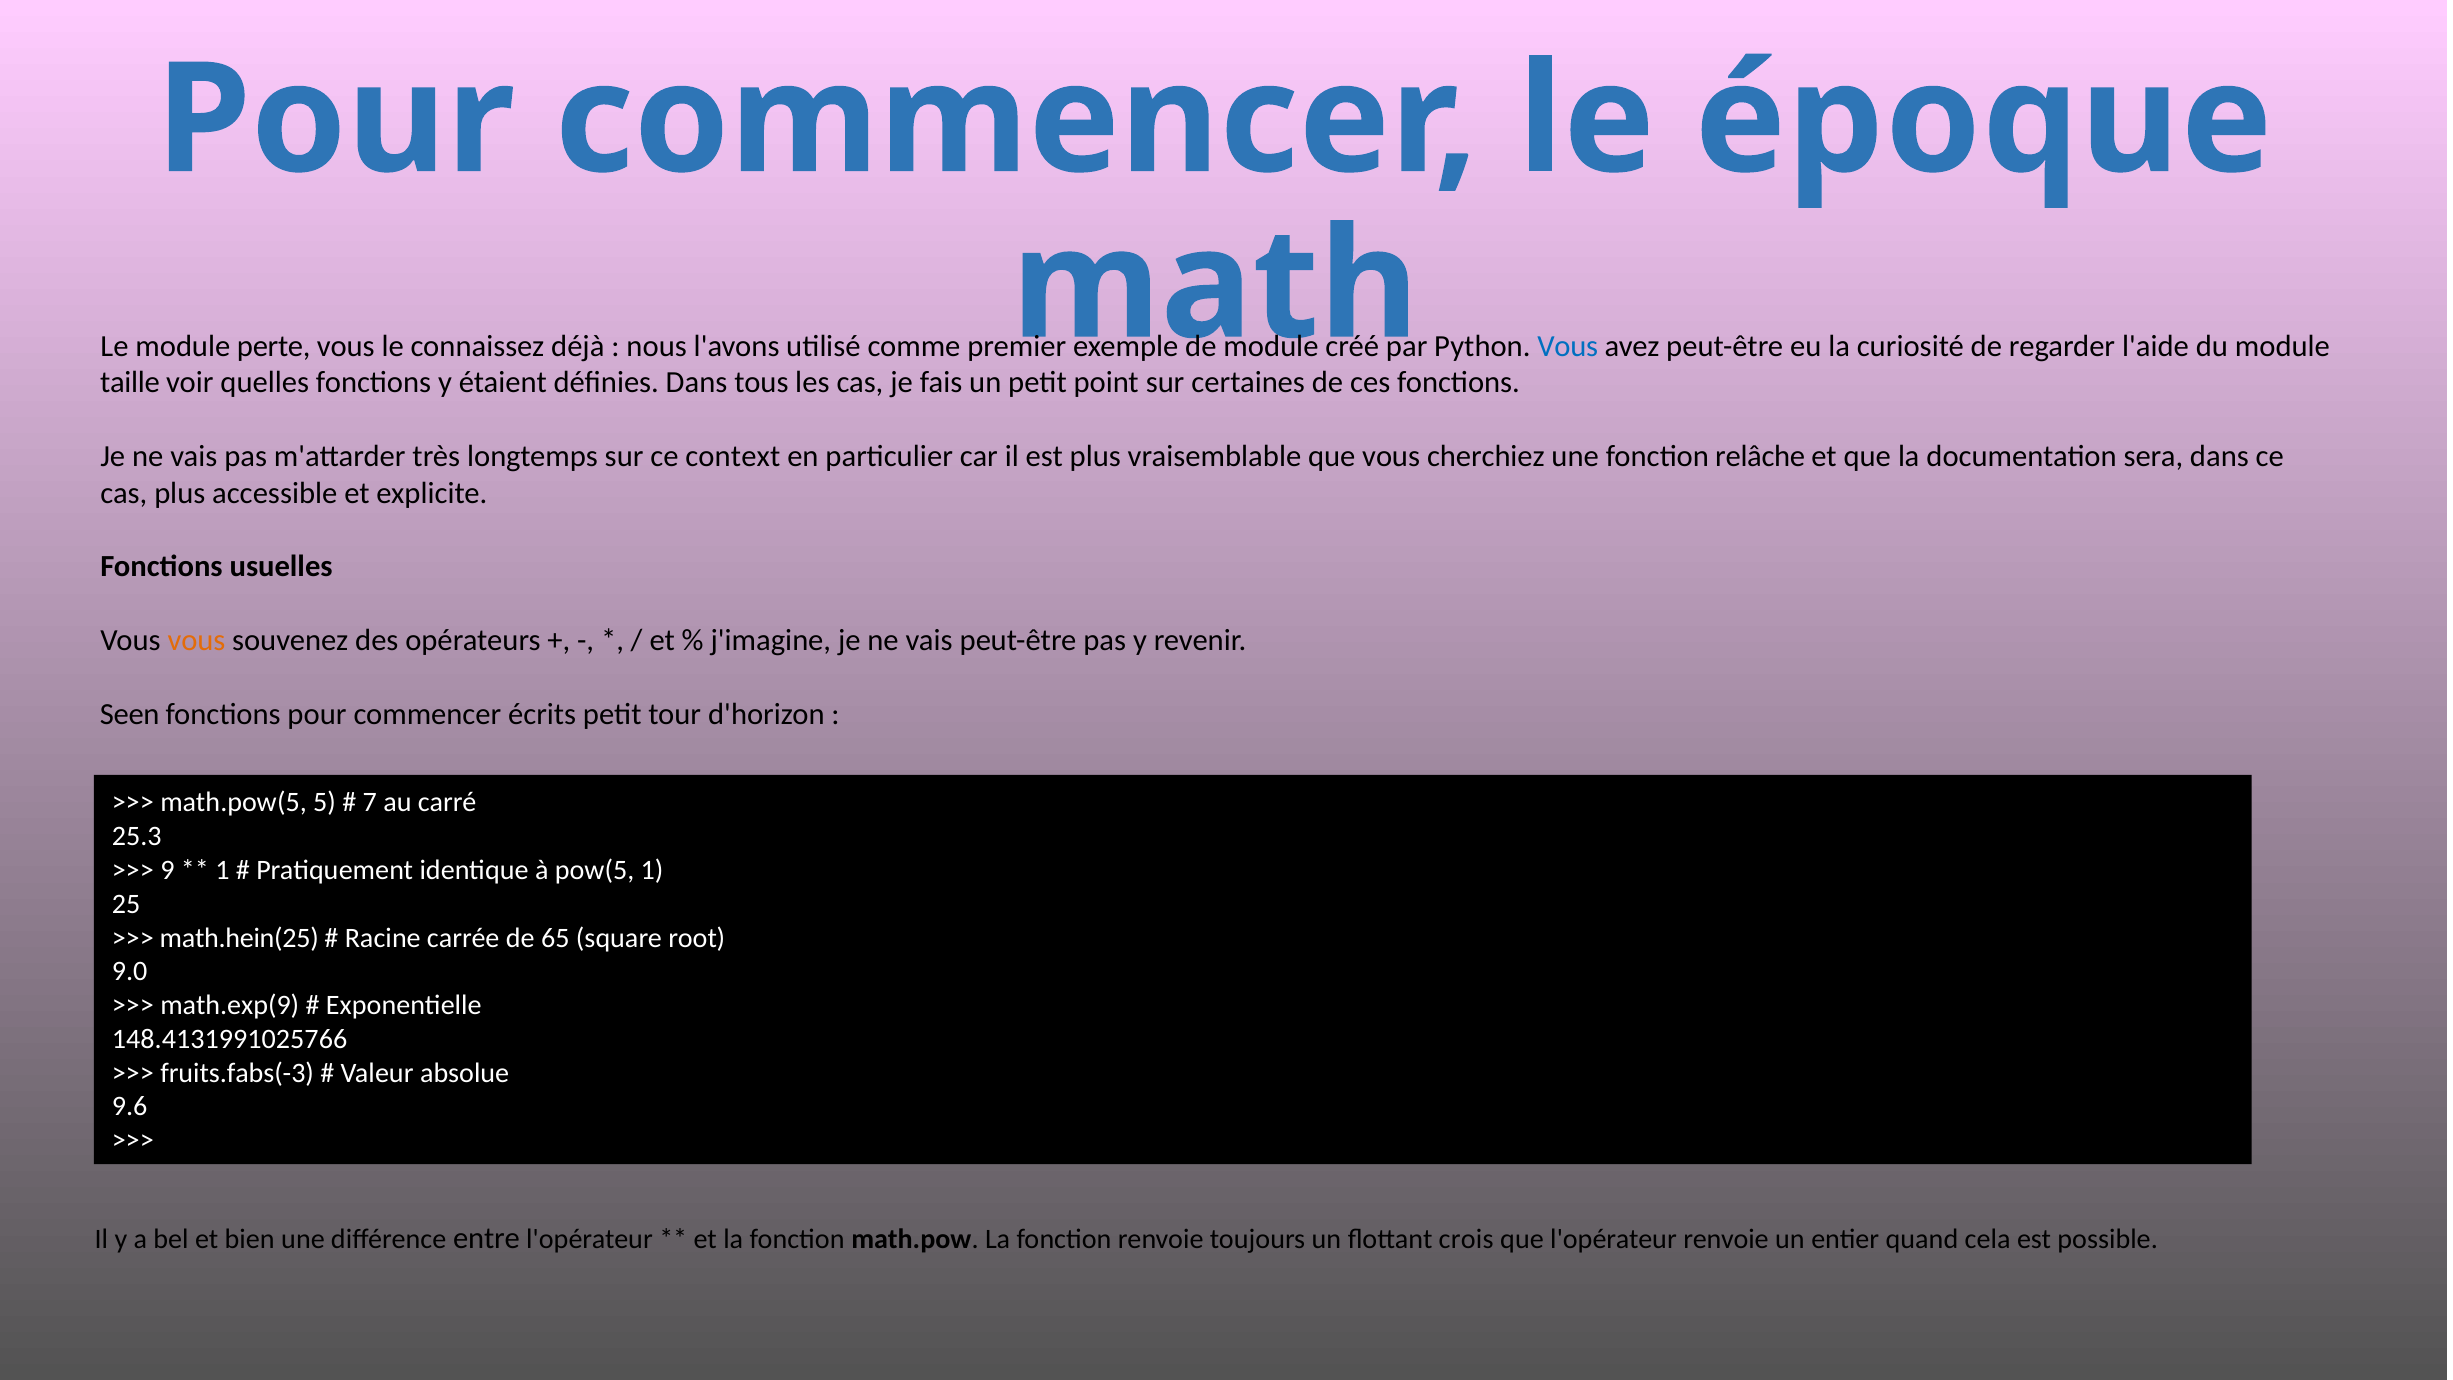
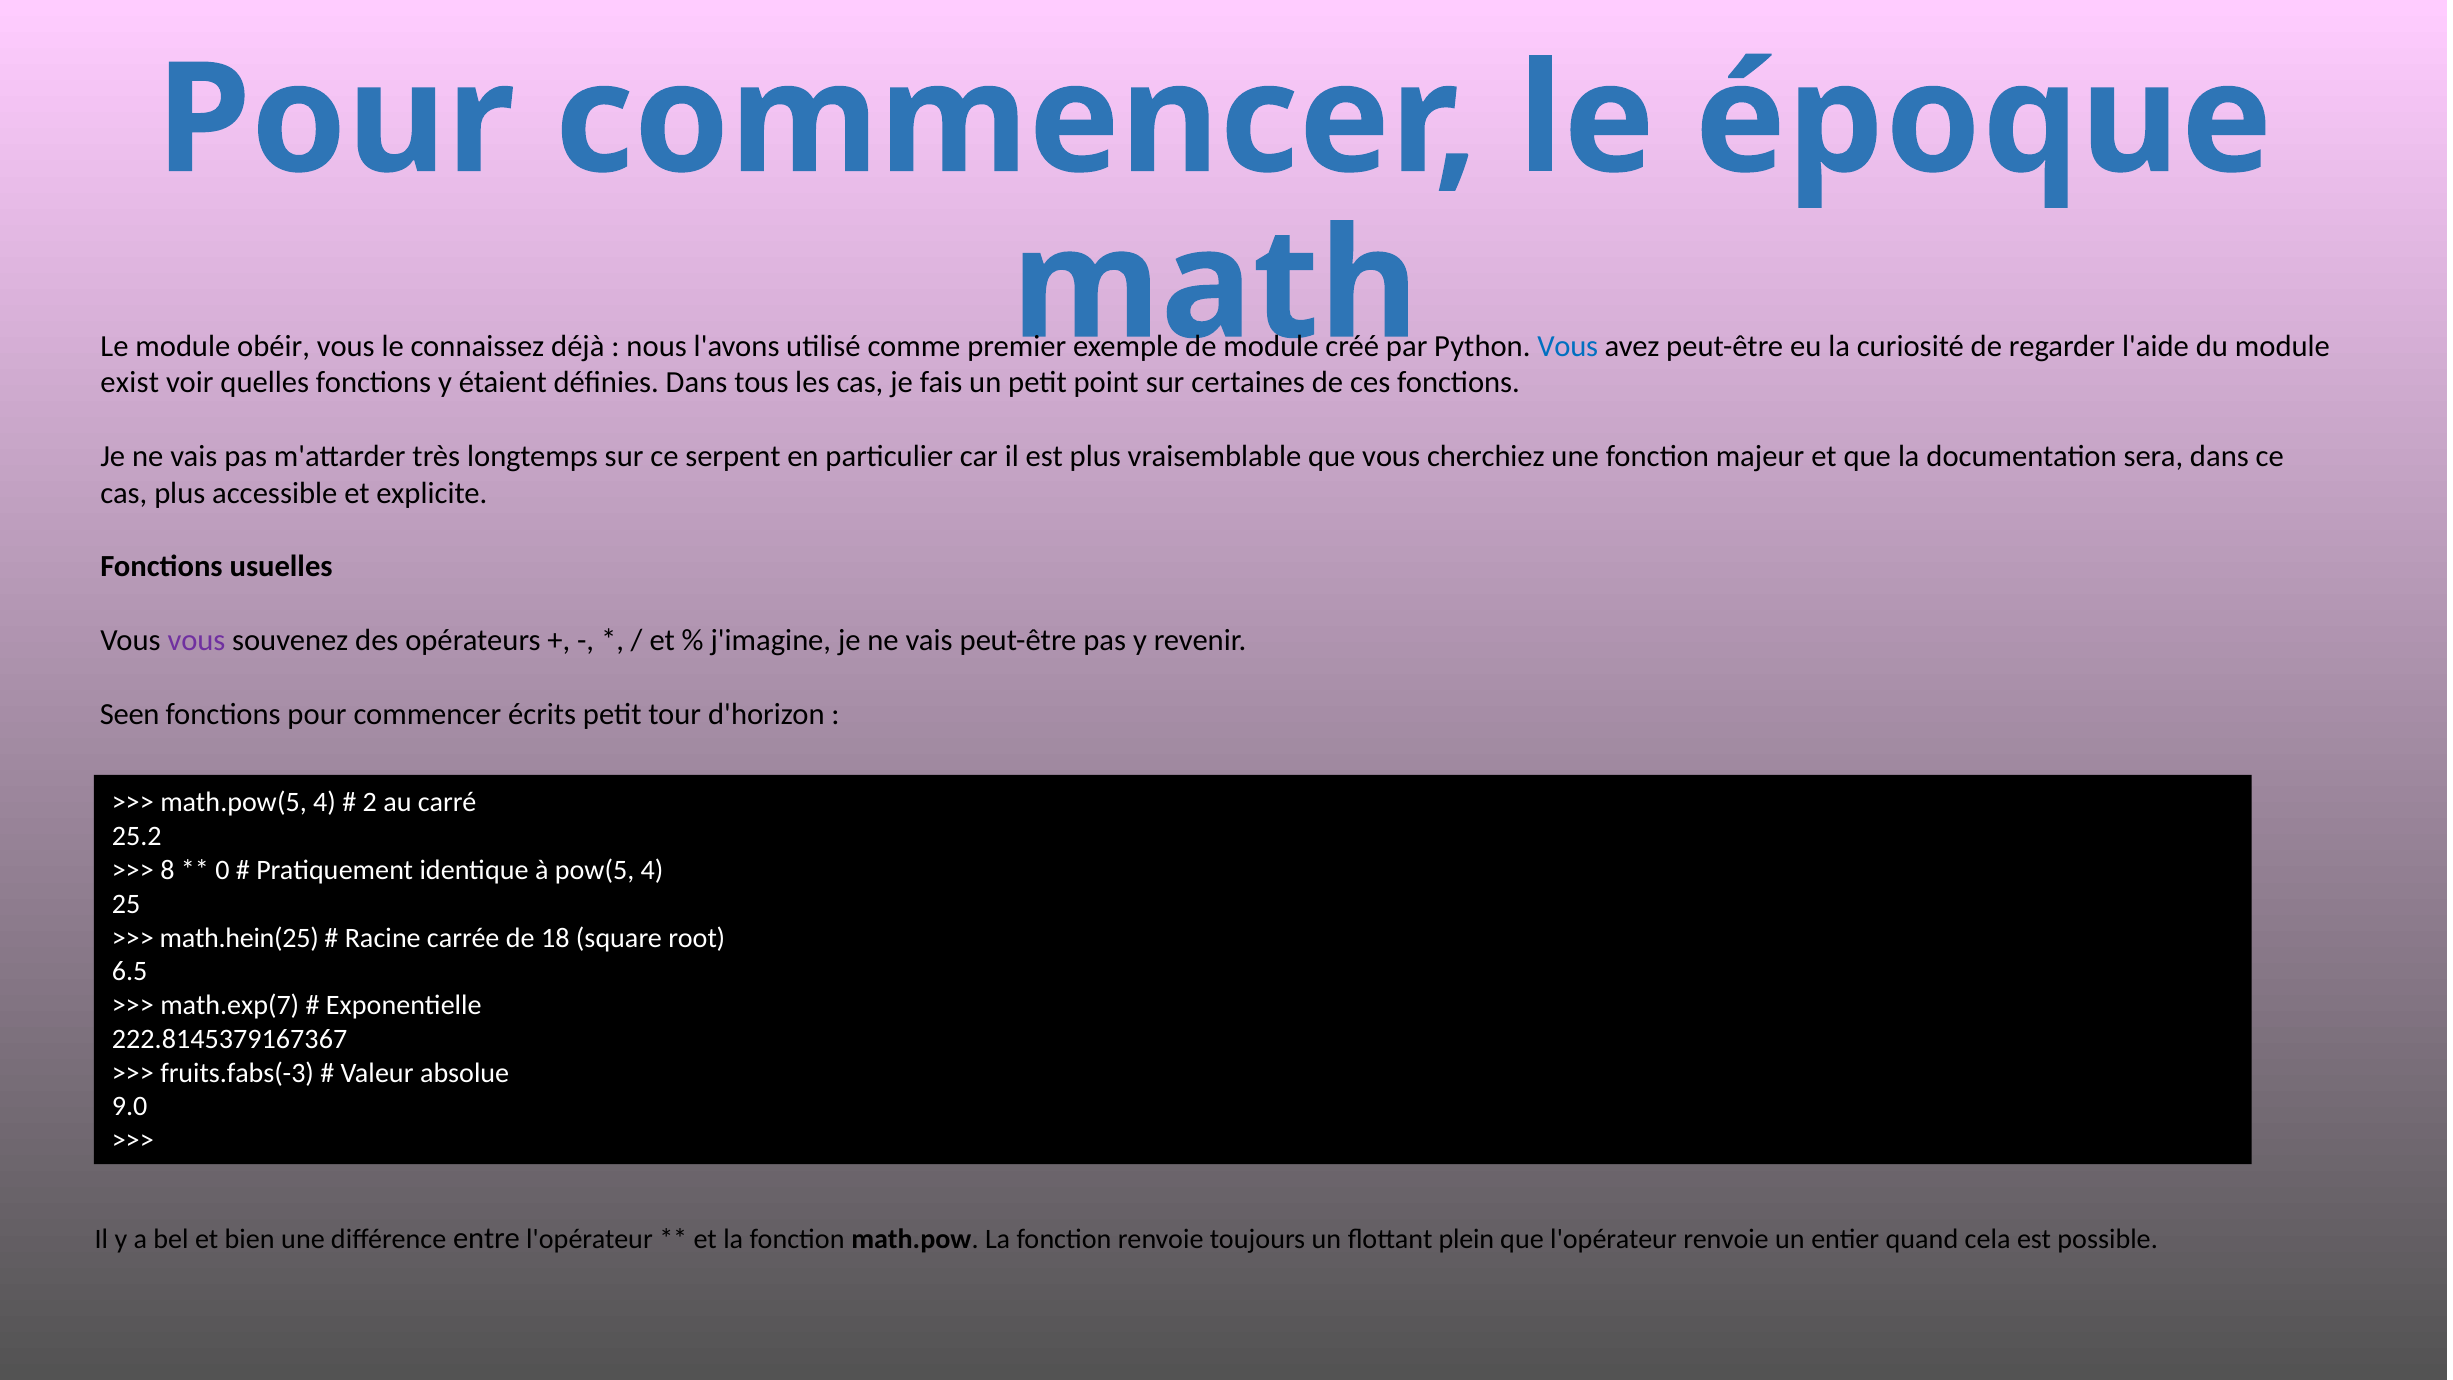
perte: perte -> obéir
taille: taille -> exist
context: context -> serpent
relâche: relâche -> majeur
vous at (196, 640) colour: orange -> purple
math.pow(5 5: 5 -> 4
7: 7 -> 2
25.3: 25.3 -> 25.2
9: 9 -> 8
1 at (222, 870): 1 -> 0
pow(5 1: 1 -> 4
65: 65 -> 18
9.0: 9.0 -> 6.5
math.exp(9: math.exp(9 -> math.exp(7
148.4131991025766: 148.4131991025766 -> 222.8145379167367
9.6: 9.6 -> 9.0
crois: crois -> plein
